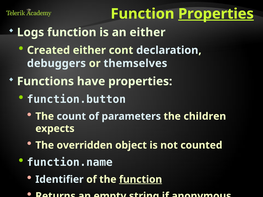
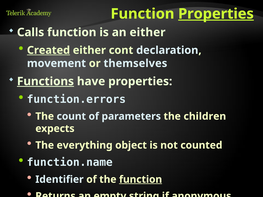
Logs: Logs -> Calls
Created underline: none -> present
debuggers: debuggers -> movement
Functions underline: none -> present
function.button: function.button -> function.errors
overridden: overridden -> everything
